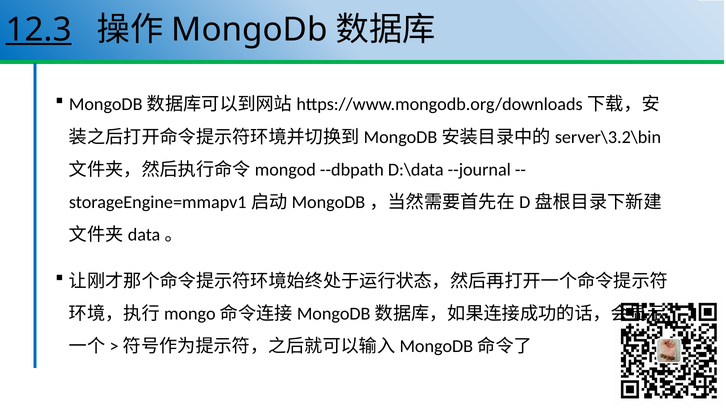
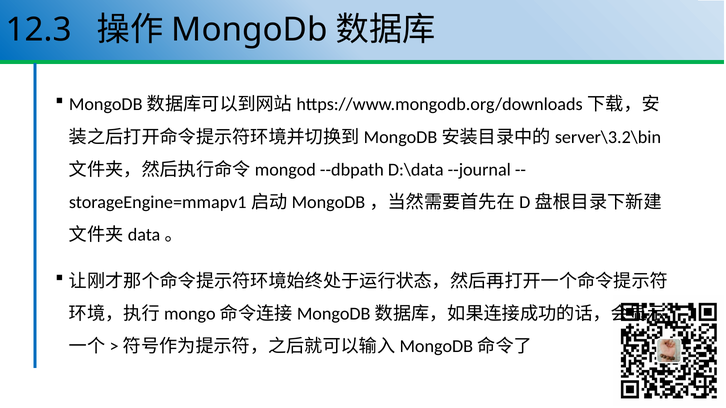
12.3 underline: present -> none
